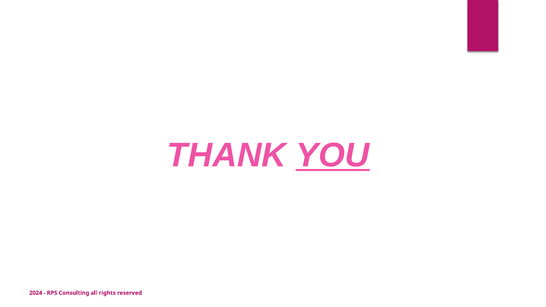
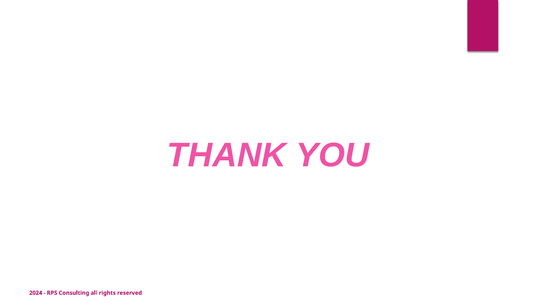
YOU underline: present -> none
